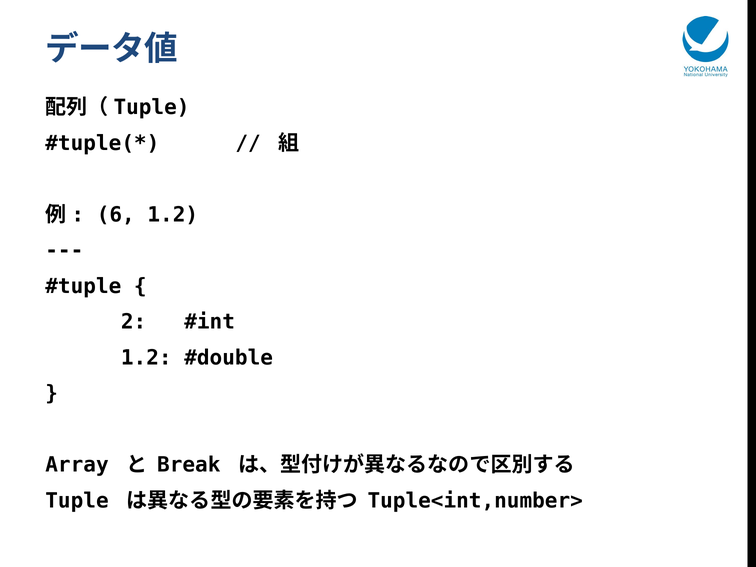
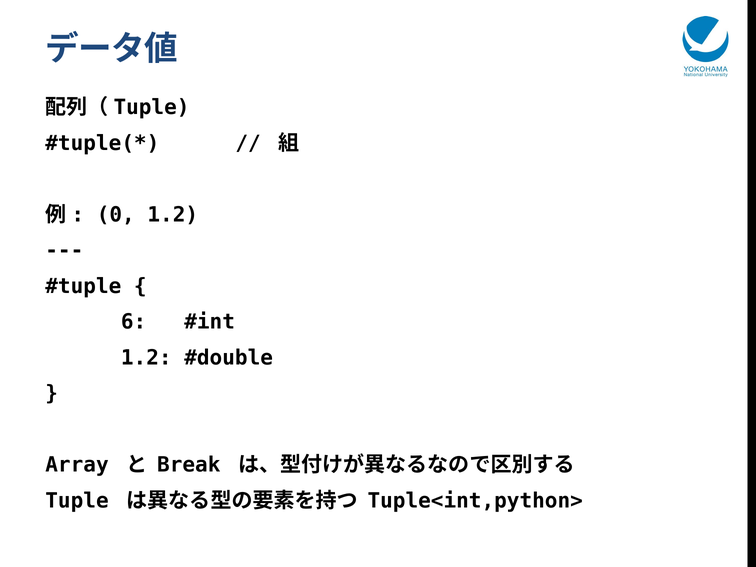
6: 6 -> 0
2: 2 -> 6
Tuple<int,number>: Tuple<int,number> -> Tuple<int,python>
